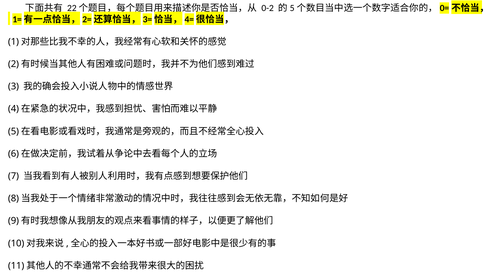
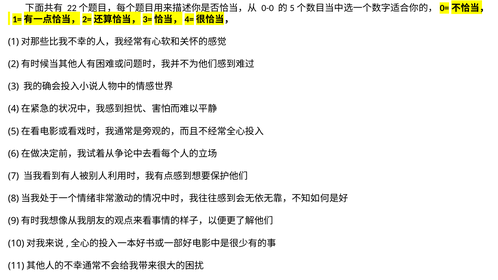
0-2: 0-2 -> 0-0
